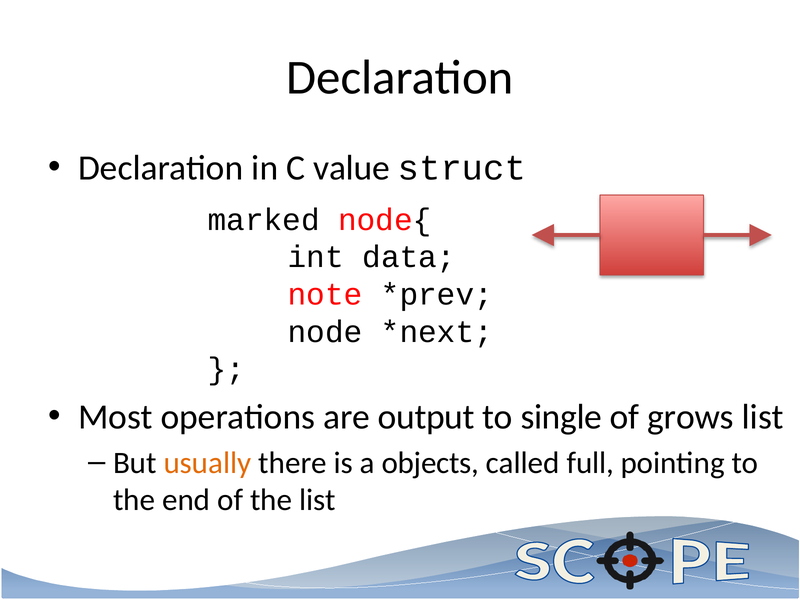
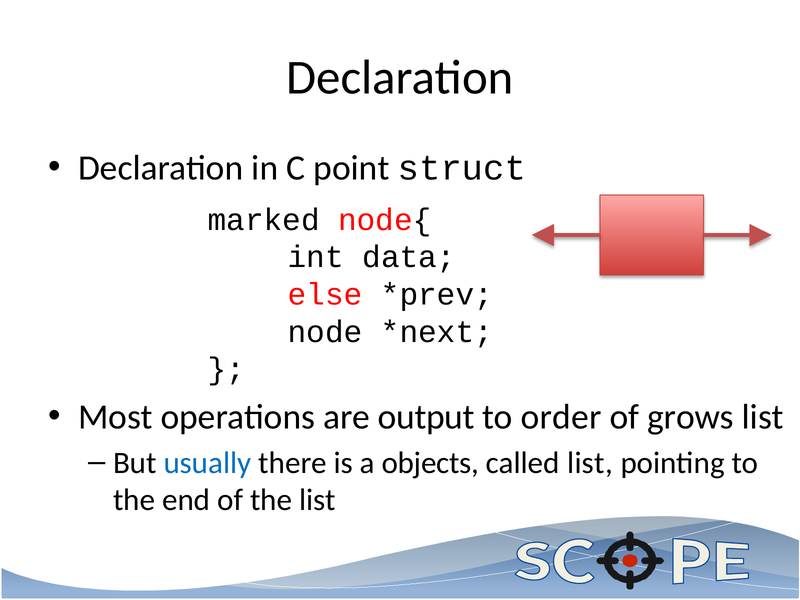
value: value -> point
note: note -> else
single: single -> order
usually colour: orange -> blue
called full: full -> list
